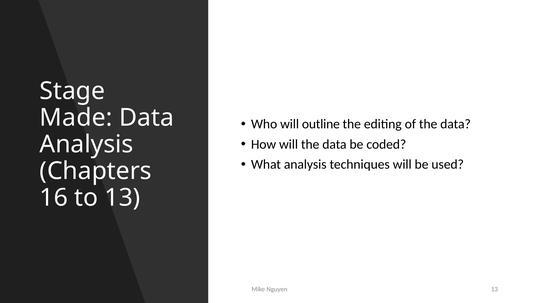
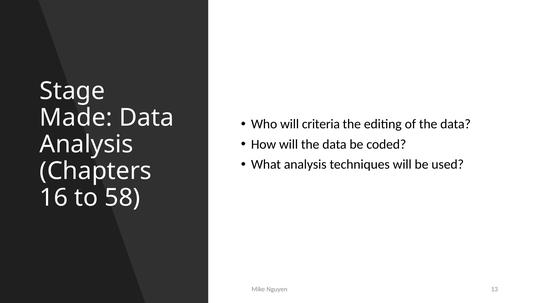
outline: outline -> criteria
to 13: 13 -> 58
